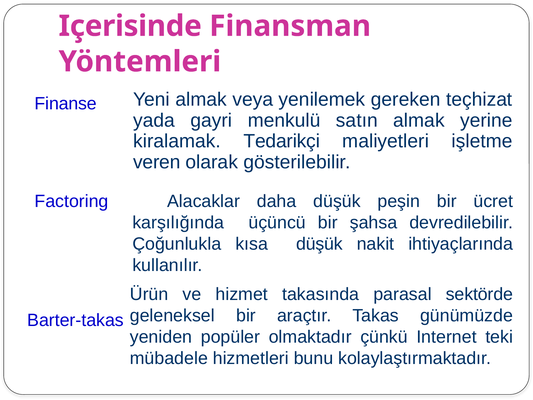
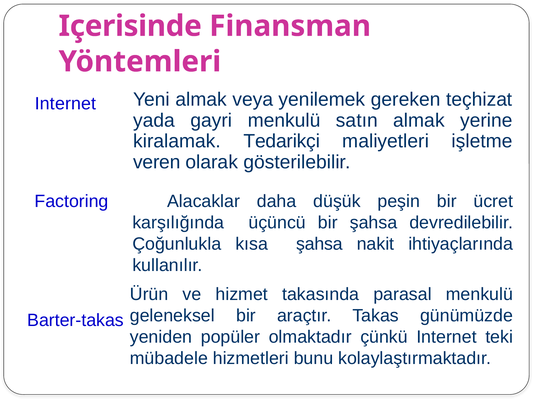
Finanse at (66, 103): Finanse -> Internet
kısa düşük: düşük -> şahsa
parasal sektörde: sektörde -> menkulü
